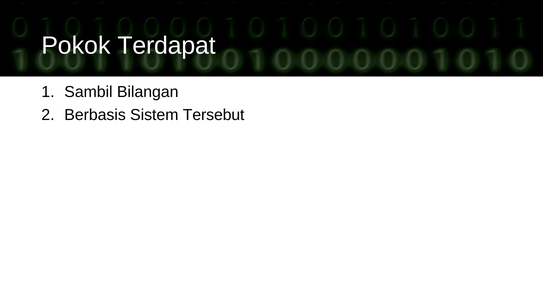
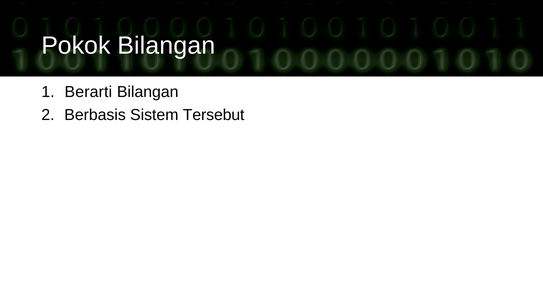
Pokok Terdapat: Terdapat -> Bilangan
Sambil: Sambil -> Berarti
